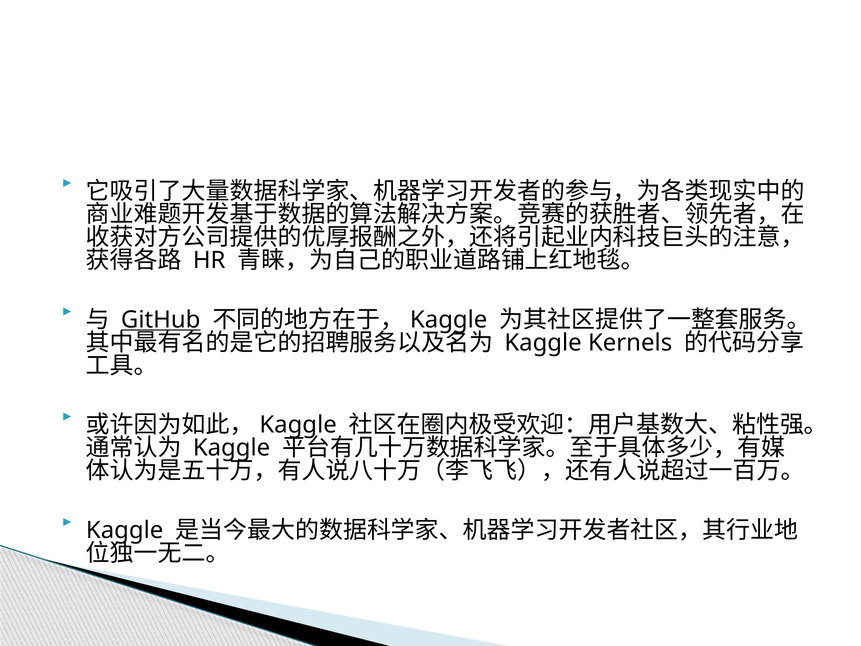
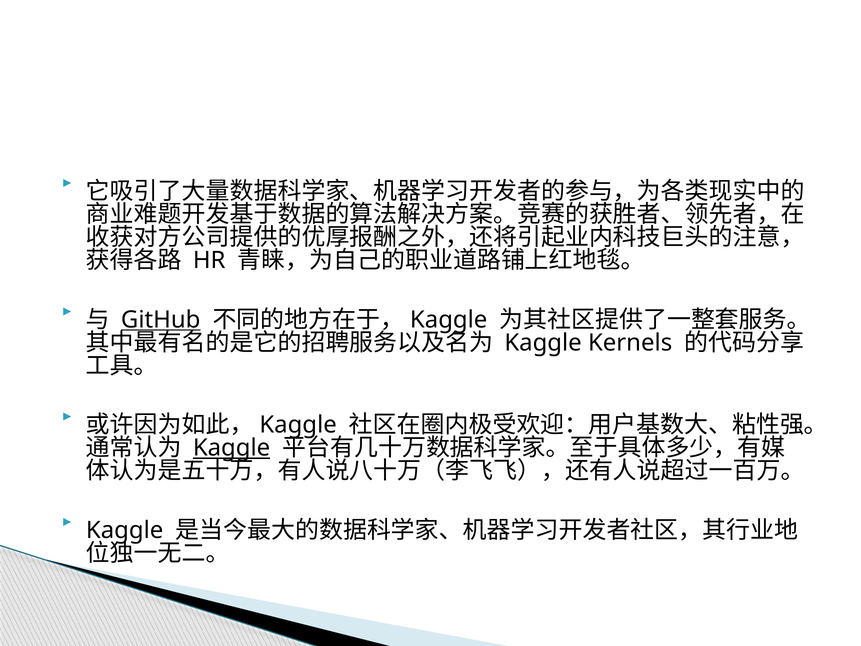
Kaggle at (232, 448) underline: none -> present
